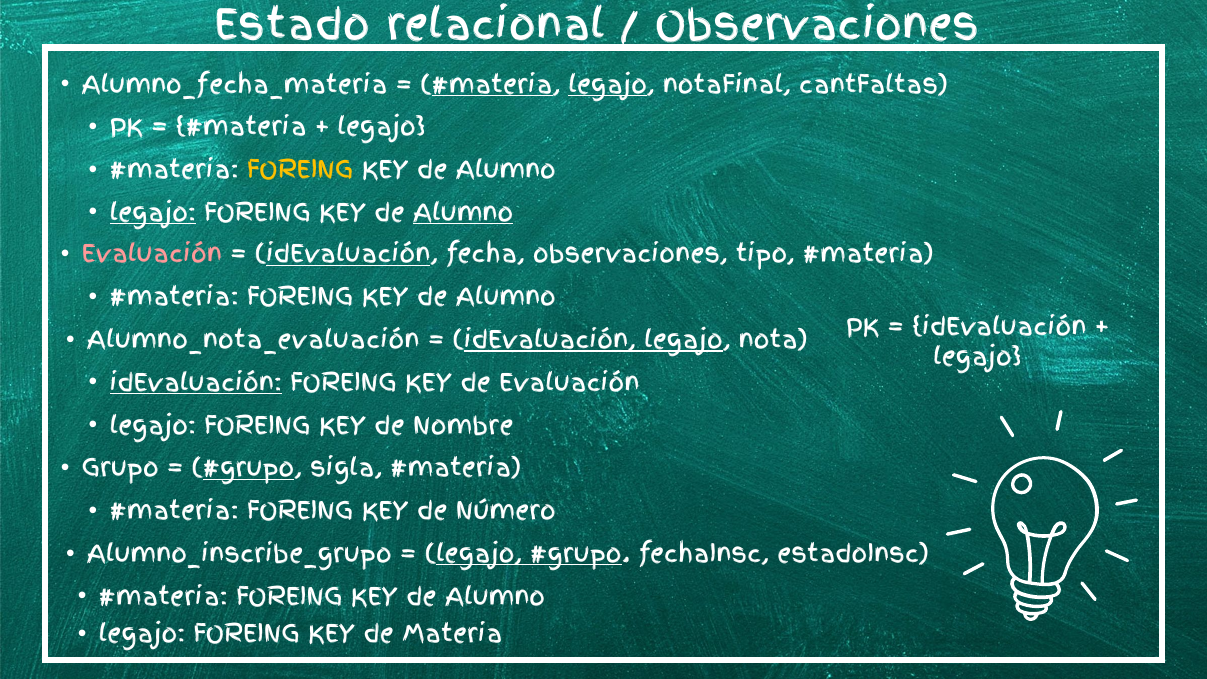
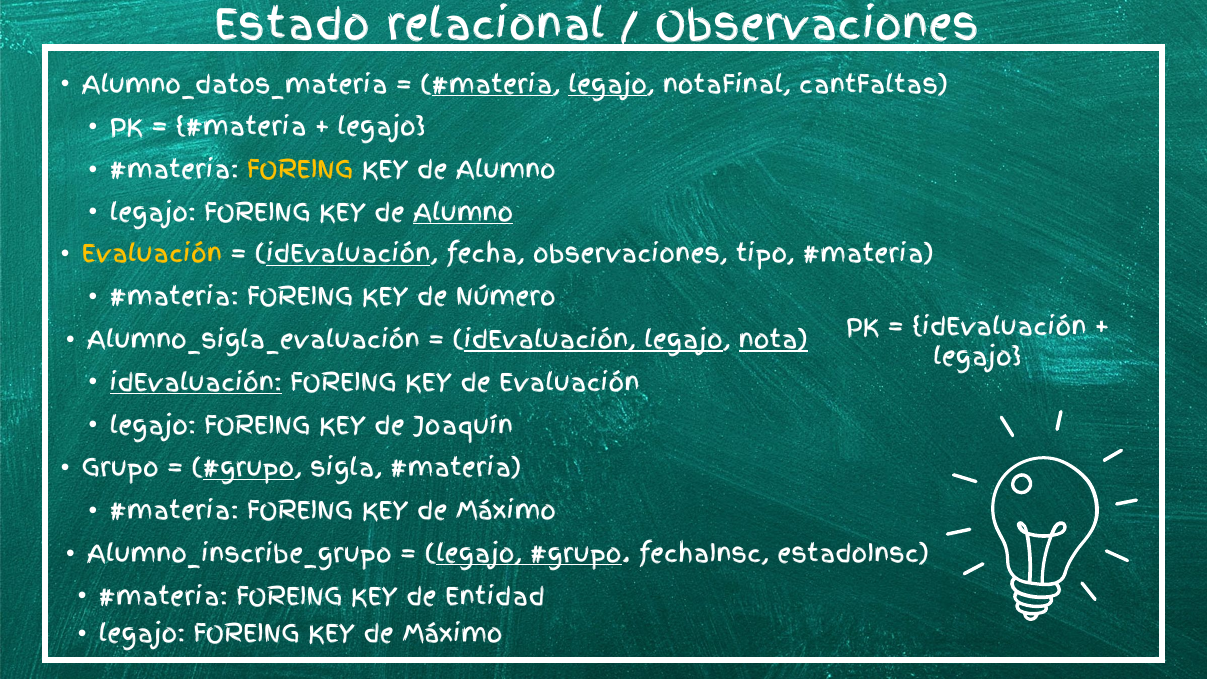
Alumno_fecha_materia: Alumno_fecha_materia -> Alumno_datos_materia
legajo at (153, 213) underline: present -> none
Evaluación at (152, 255) colour: pink -> yellow
Alumno at (506, 298): Alumno -> Número
Alumno_nota_evaluación: Alumno_nota_evaluación -> Alumno_sigla_evaluación
nota underline: none -> present
Nombre: Nombre -> Joaquín
Número at (506, 511): Número -> Máximo
Alumno at (495, 597): Alumno -> Entidad
Materia at (452, 635): Materia -> Máximo
